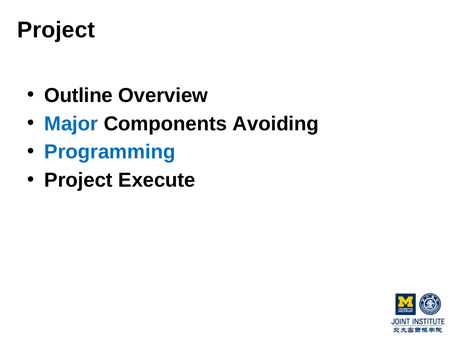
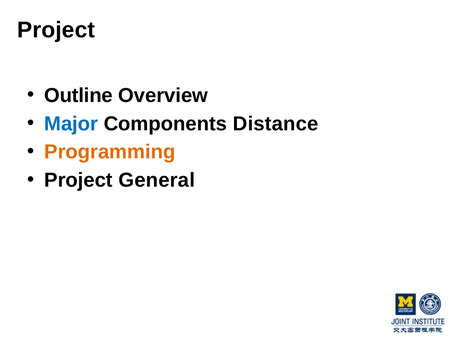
Avoiding: Avoiding -> Distance
Programming colour: blue -> orange
Execute: Execute -> General
